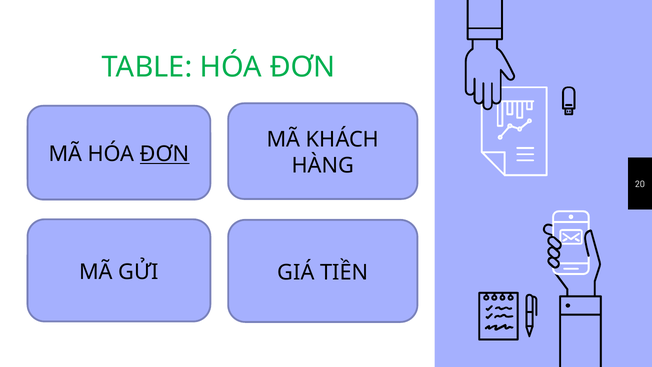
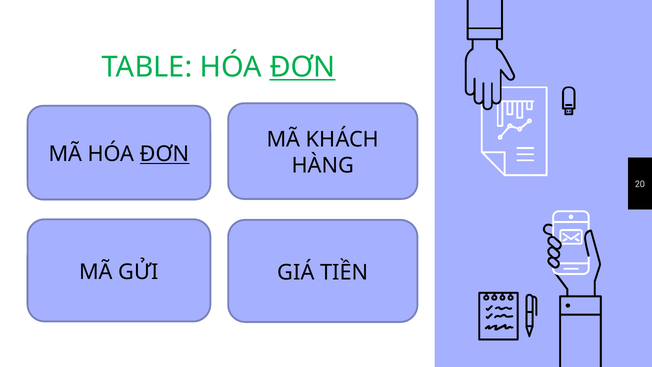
ĐƠN at (303, 67) underline: none -> present
